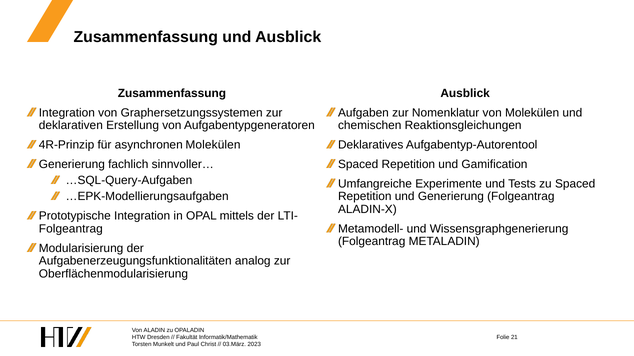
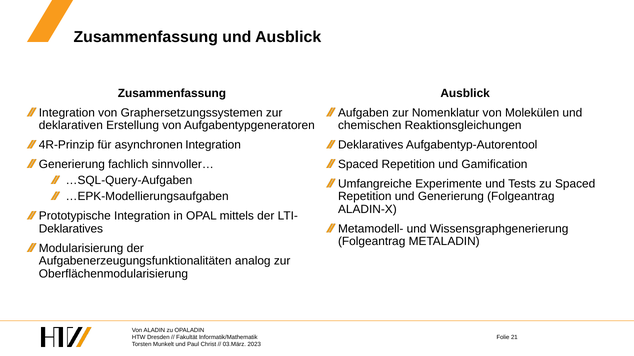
asynchronen Molekülen: Molekülen -> Integration
Folgeantrag at (71, 229): Folgeantrag -> Deklaratives
